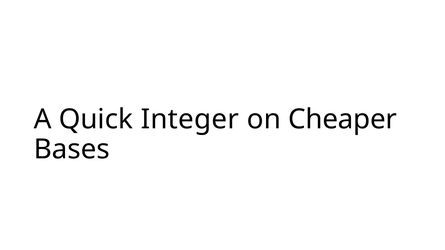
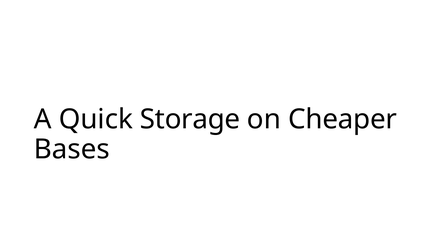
Integer: Integer -> Storage
